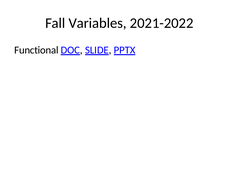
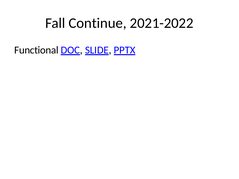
Variables: Variables -> Continue
